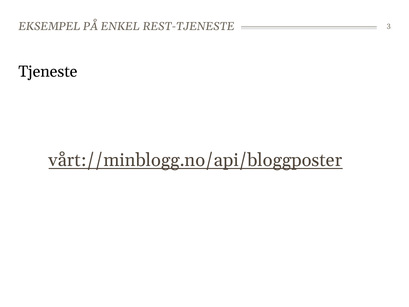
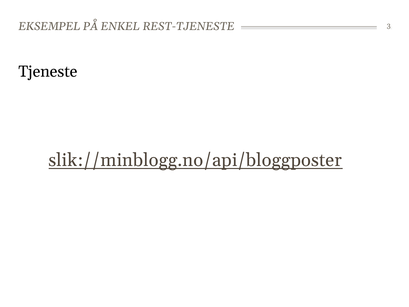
vårt://minblogg.no/api/bloggposter: vårt://minblogg.no/api/bloggposter -> slik://minblogg.no/api/bloggposter
